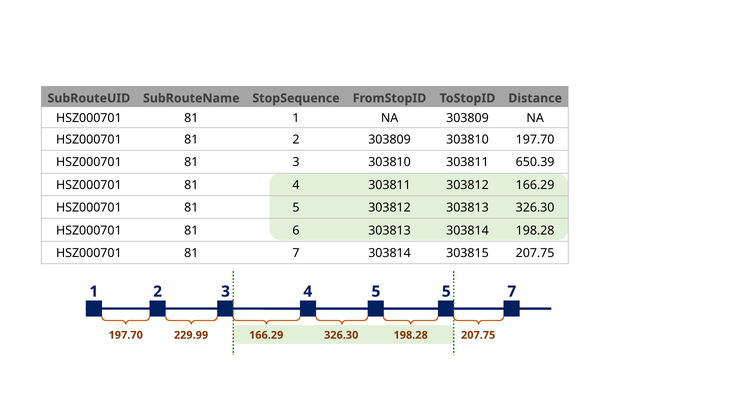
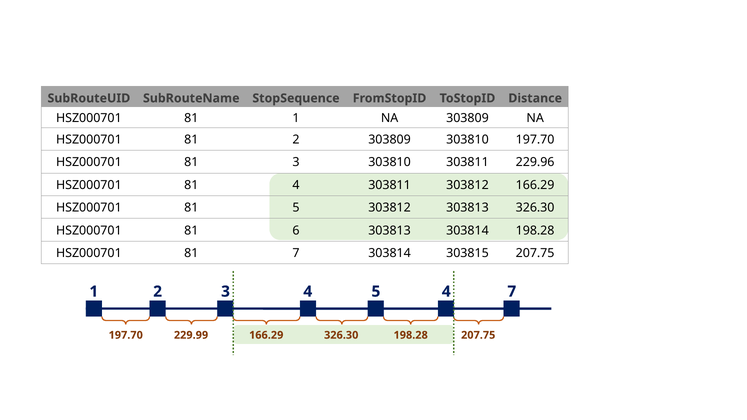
650.39: 650.39 -> 229.96
5 5: 5 -> 4
